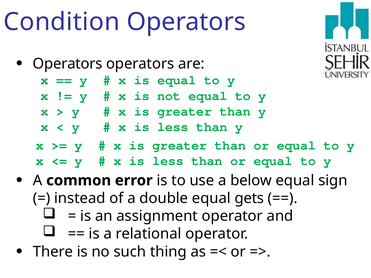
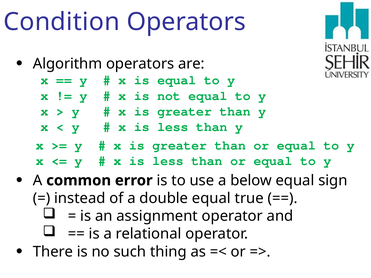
Operators at (68, 64): Operators -> Algorithm
gets: gets -> true
